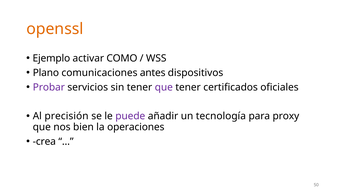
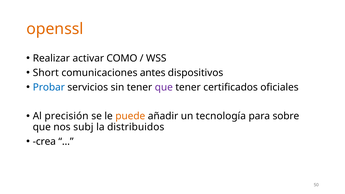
Ejemplo: Ejemplo -> Realizar
Plano: Plano -> Short
Probar colour: purple -> blue
puede colour: purple -> orange
proxy: proxy -> sobre
bien: bien -> subj
operaciones: operaciones -> distribuidos
